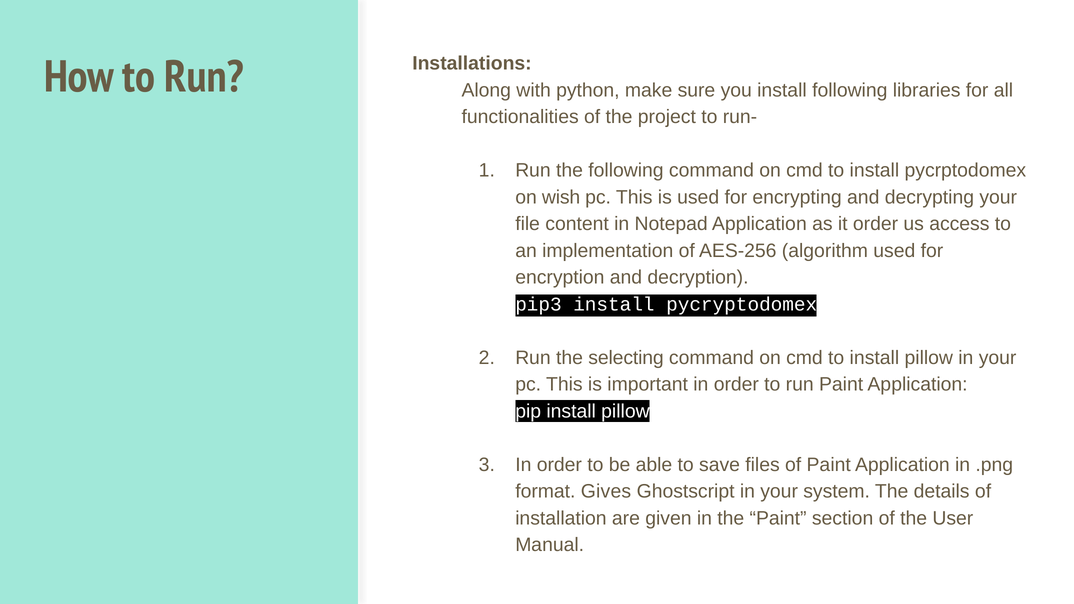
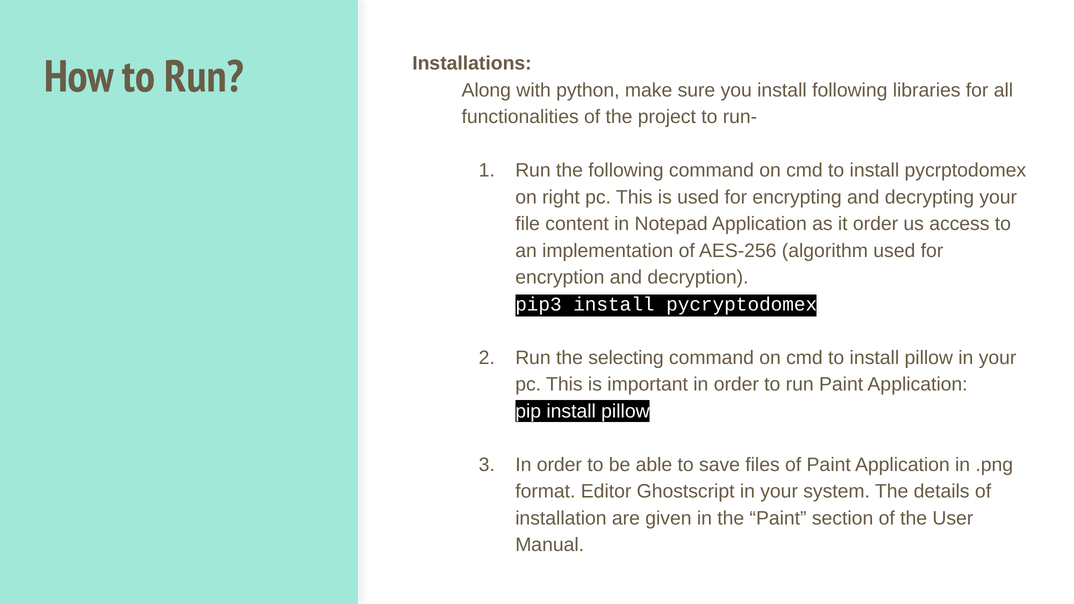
wish: wish -> right
Gives: Gives -> Editor
